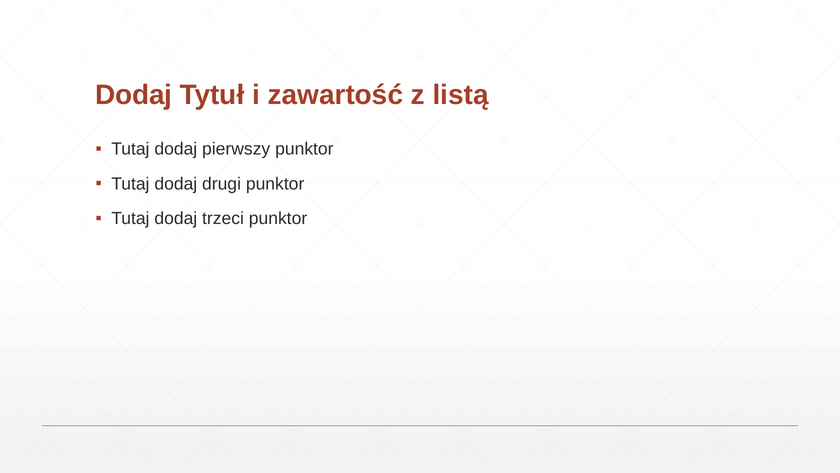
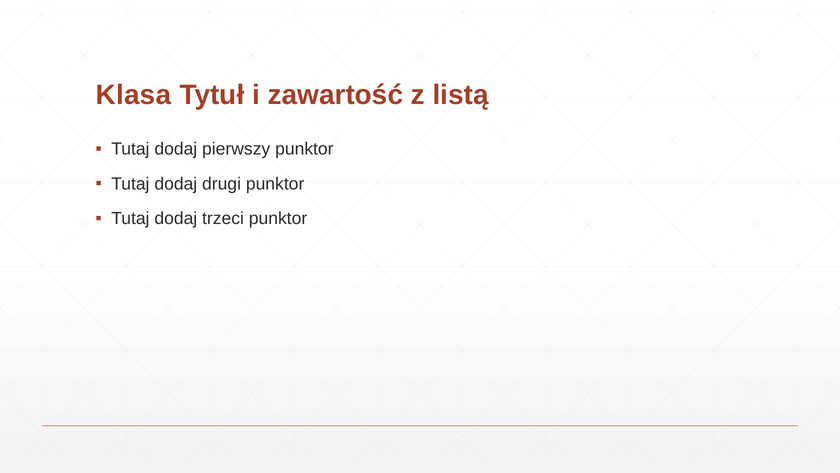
Dodaj at (134, 95): Dodaj -> Klasa
